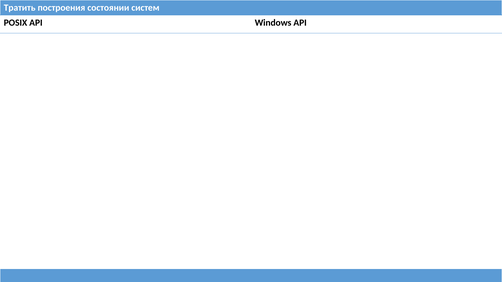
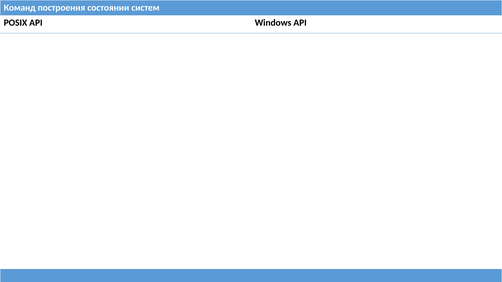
Тратить: Тратить -> Команд
